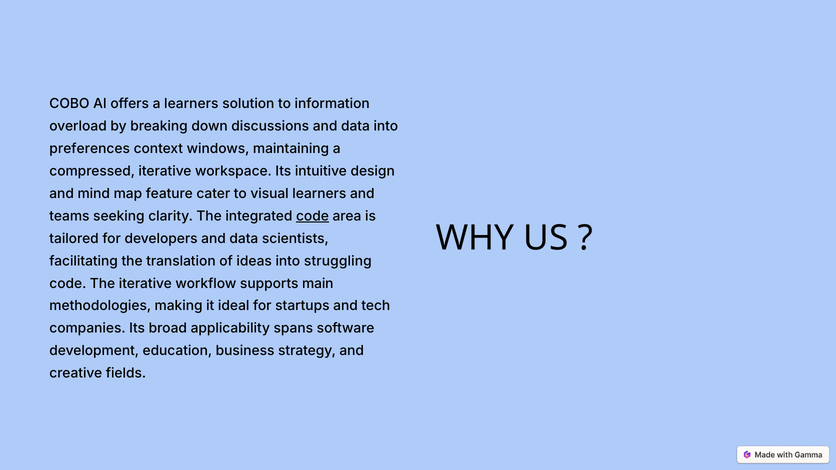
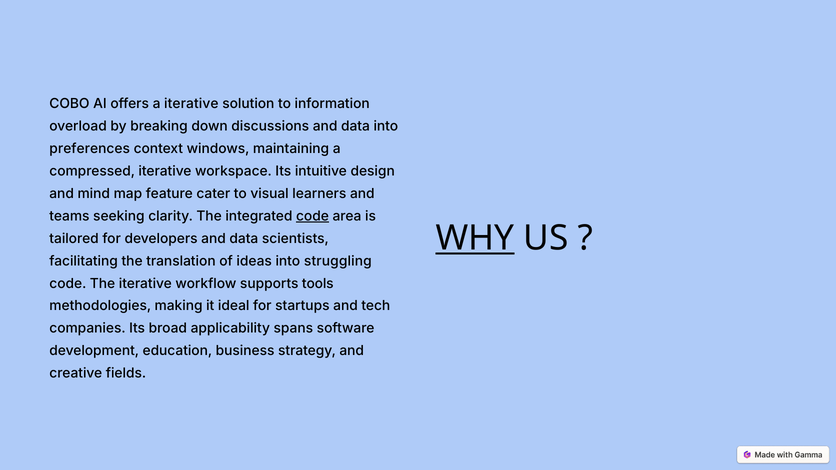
a learners: learners -> iterative
WHY underline: none -> present
main: main -> tools
